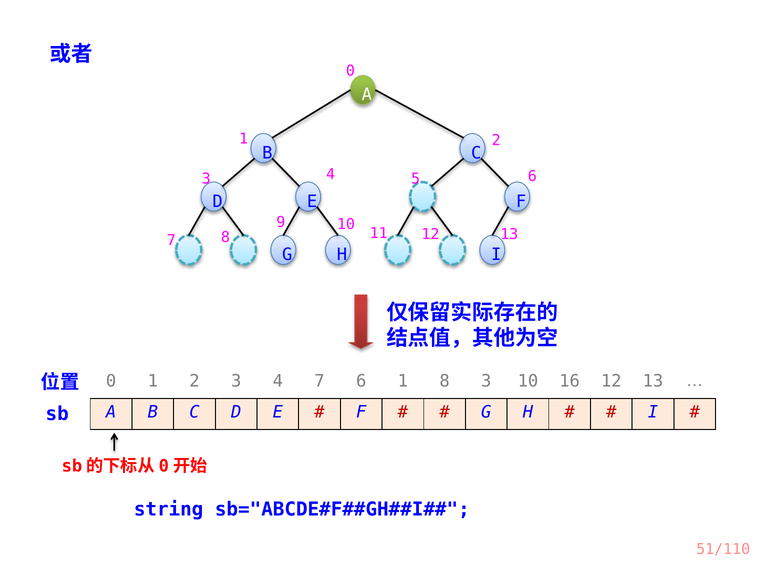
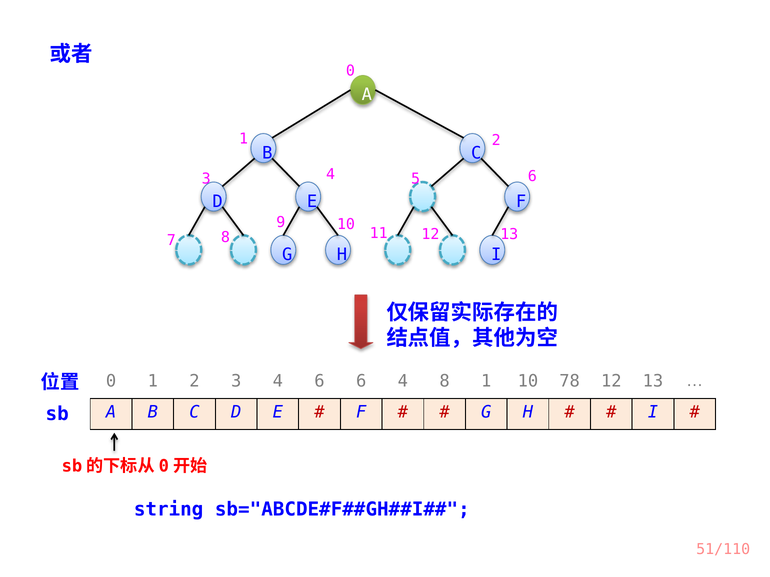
4 7: 7 -> 6
6 1: 1 -> 4
8 3: 3 -> 1
16: 16 -> 78
